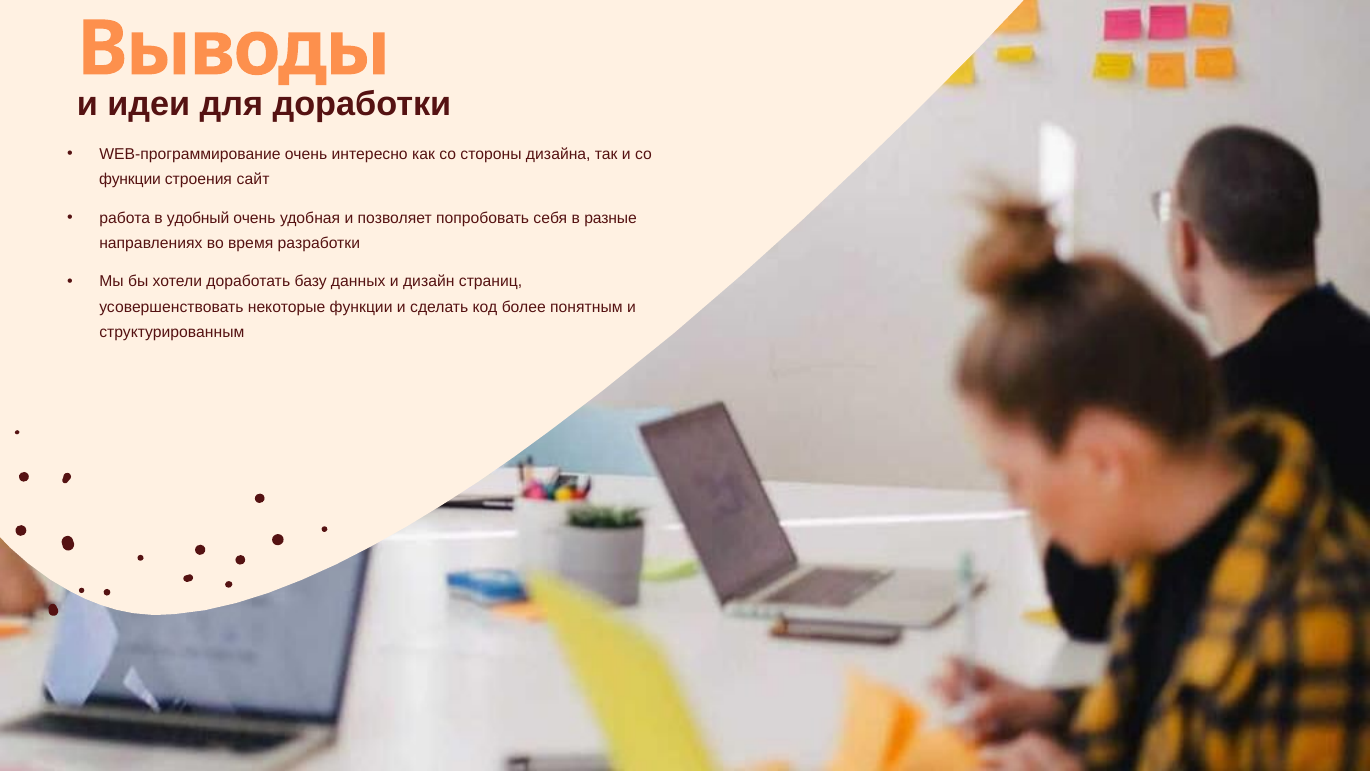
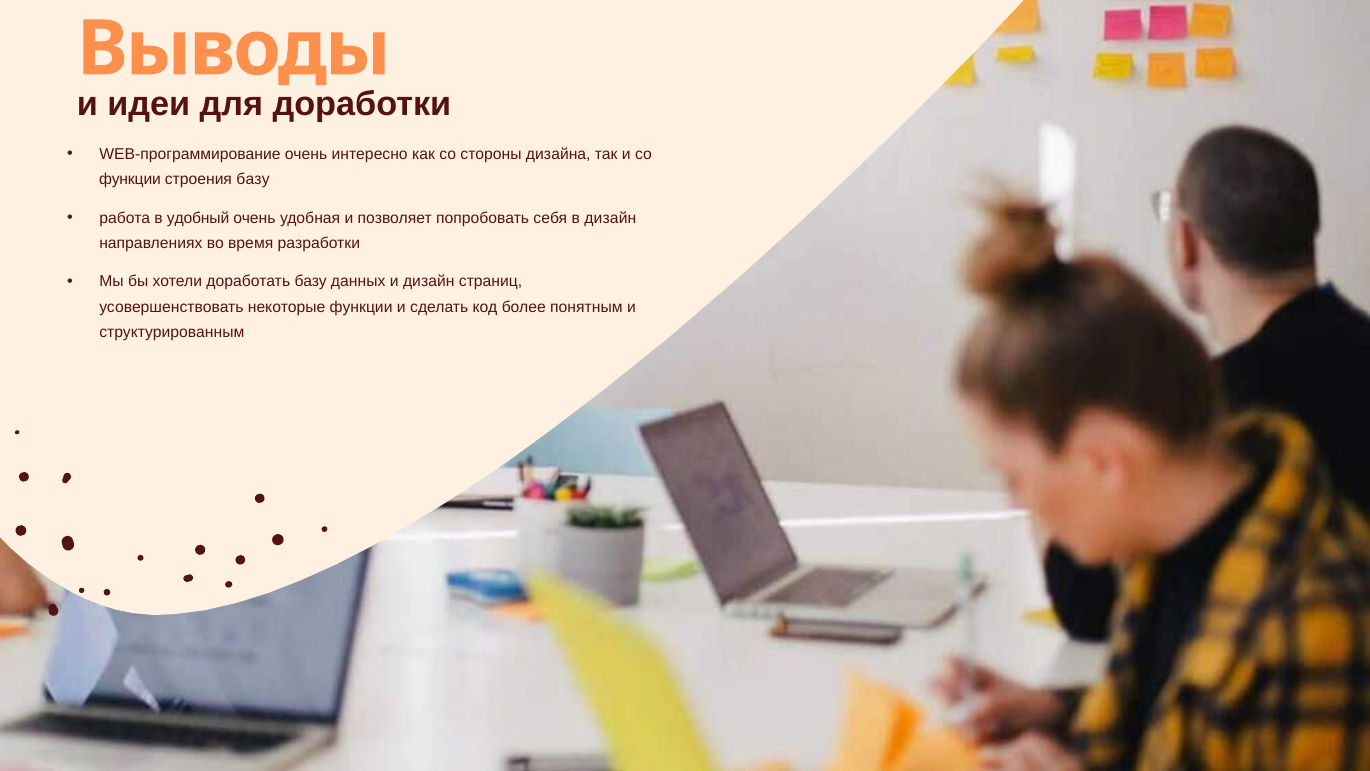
строения сайт: сайт -> базу
в разные: разные -> дизайн
